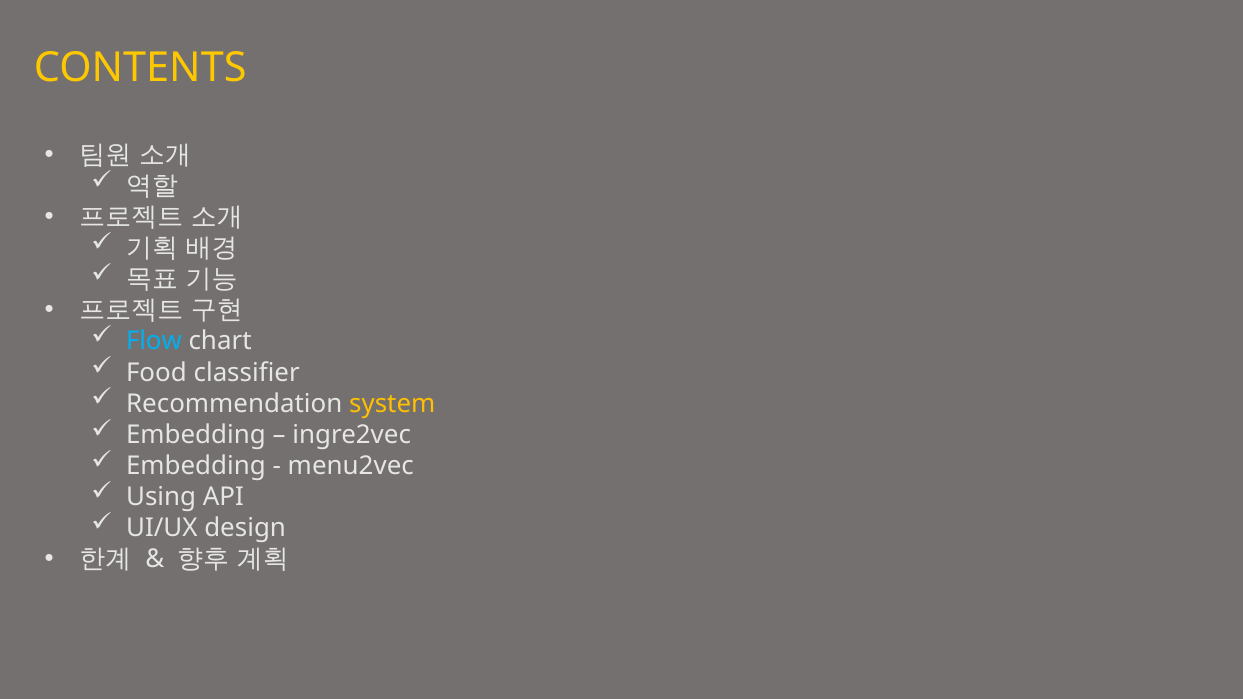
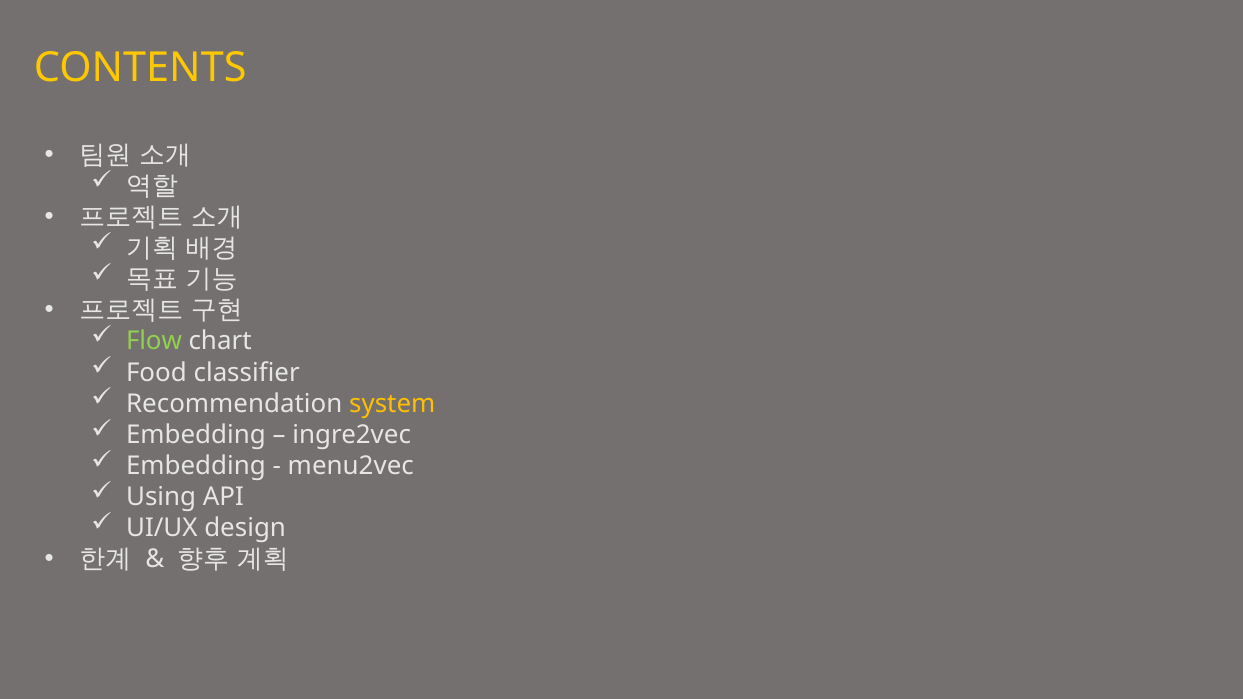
Flow colour: light blue -> light green
